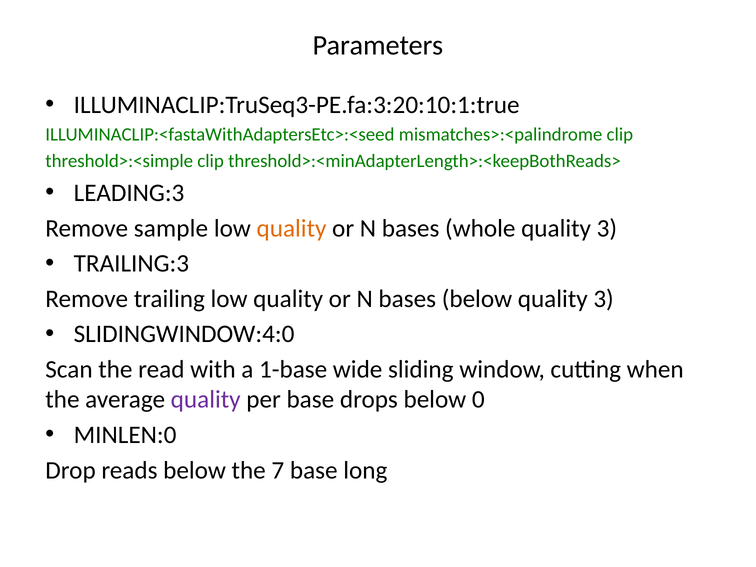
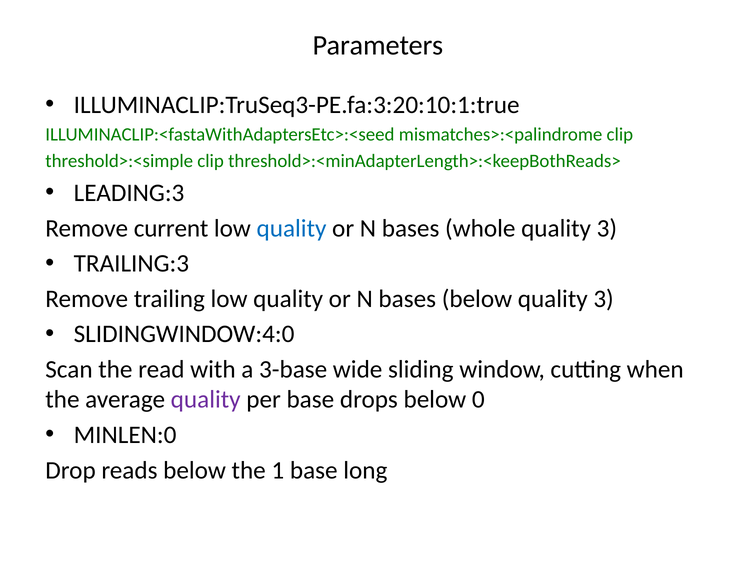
sample: sample -> current
quality at (291, 228) colour: orange -> blue
1-base: 1-base -> 3-base
7: 7 -> 1
